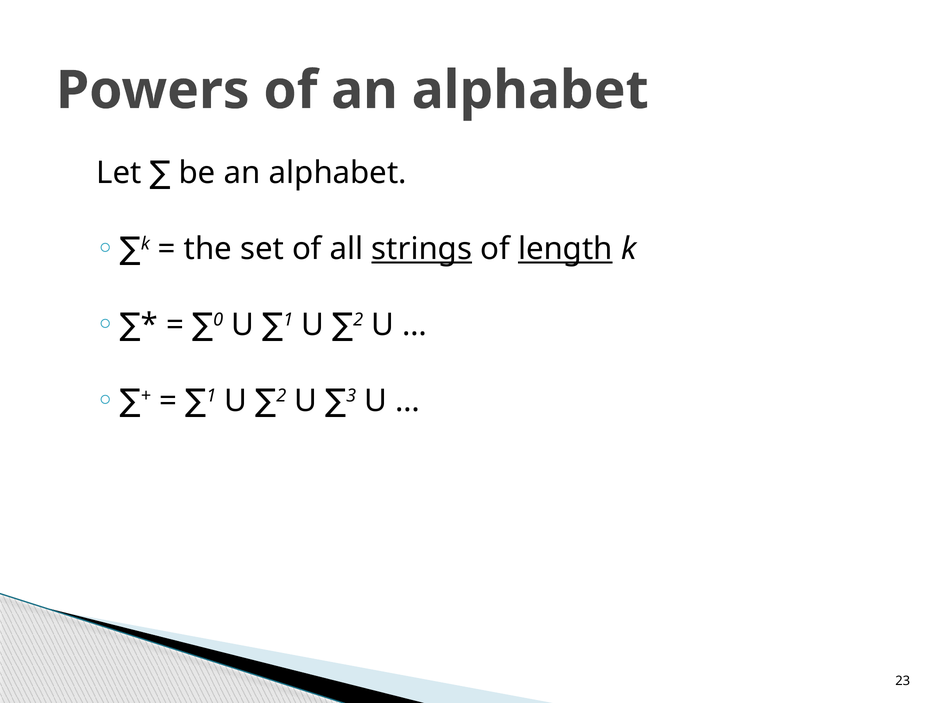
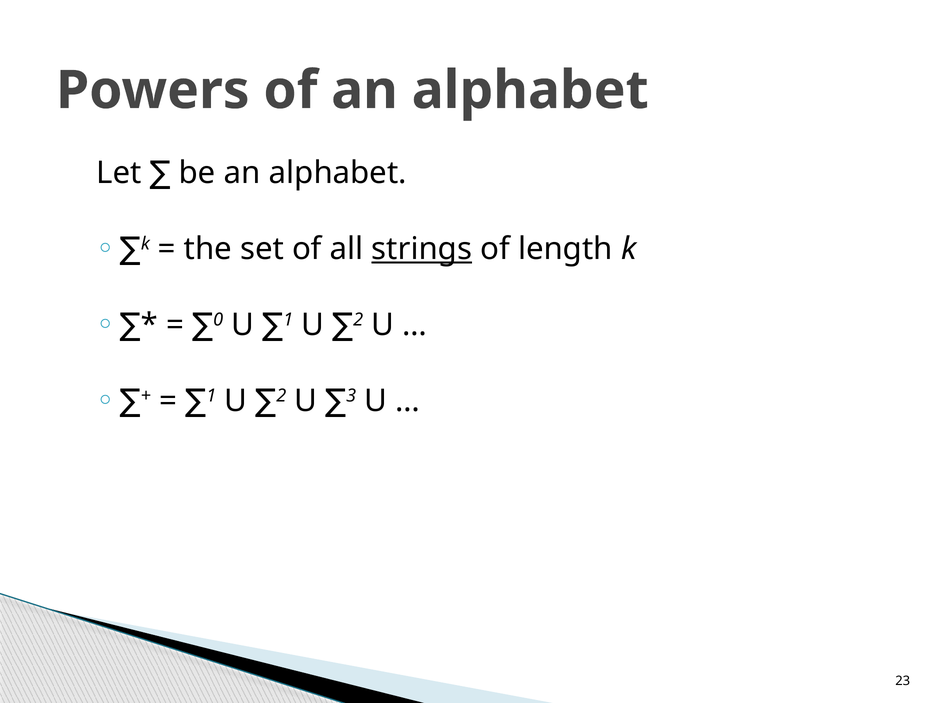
length underline: present -> none
